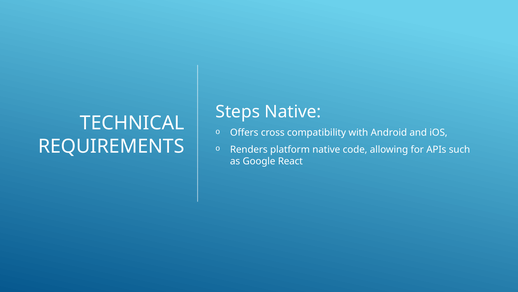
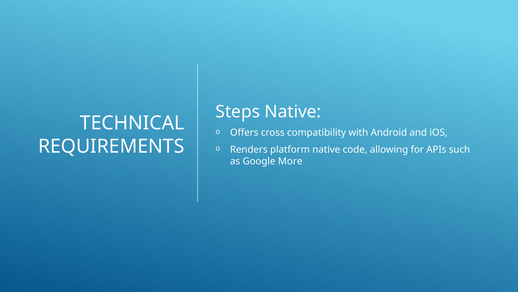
React: React -> More
